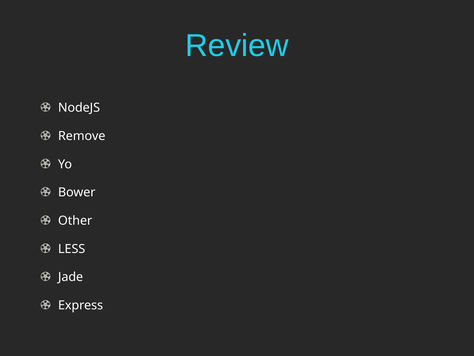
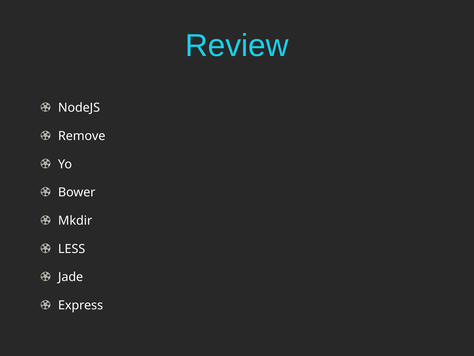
Other: Other -> Mkdir
